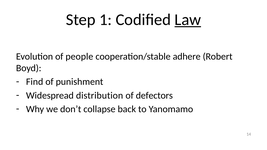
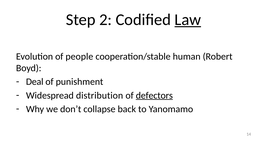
1: 1 -> 2
adhere: adhere -> human
Find: Find -> Deal
defectors underline: none -> present
